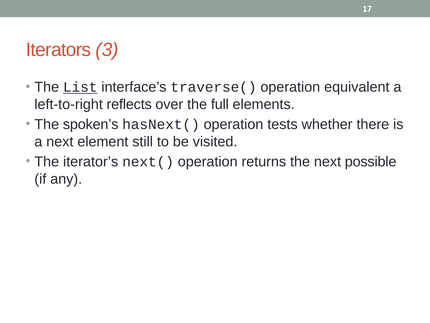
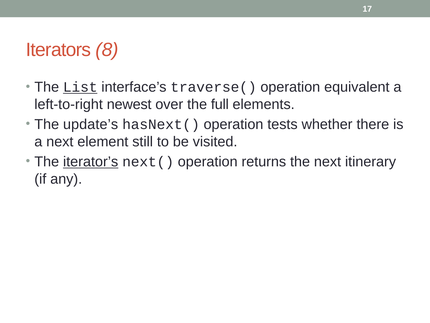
3: 3 -> 8
reflects: reflects -> newest
spoken’s: spoken’s -> update’s
iterator’s underline: none -> present
possible: possible -> itinerary
